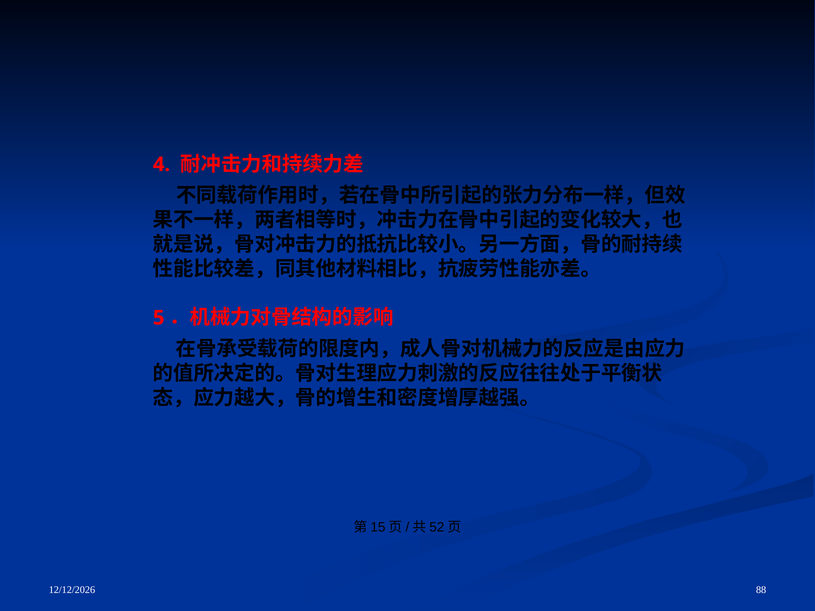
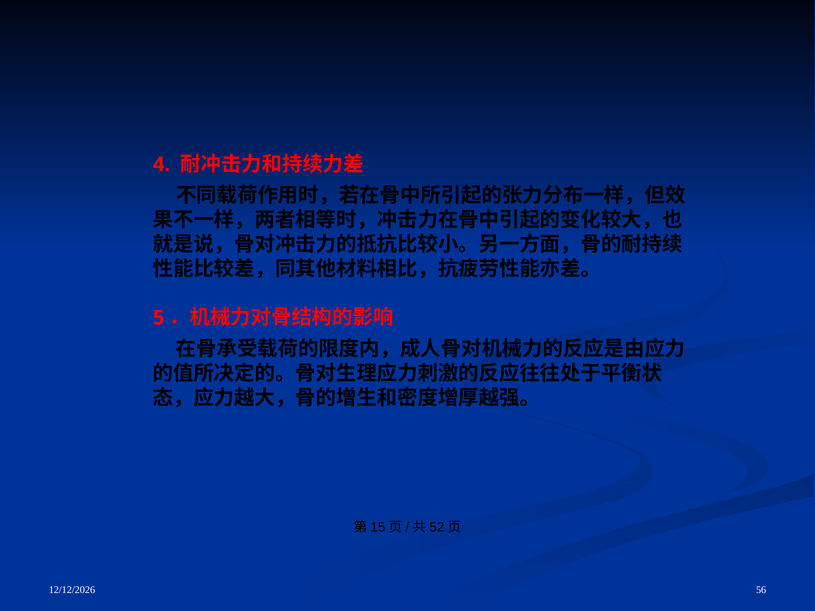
88: 88 -> 56
